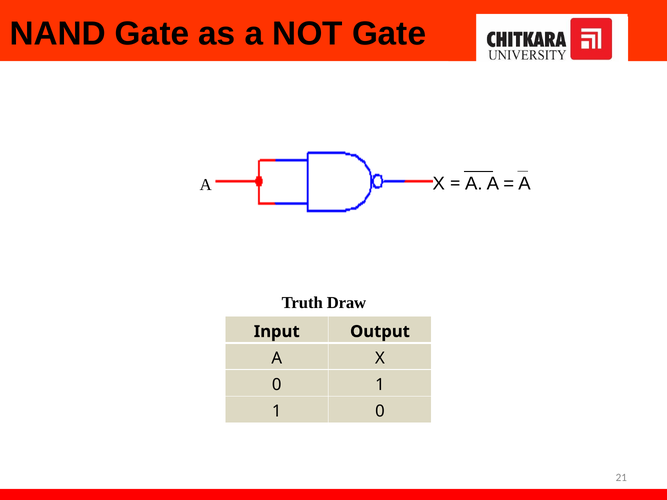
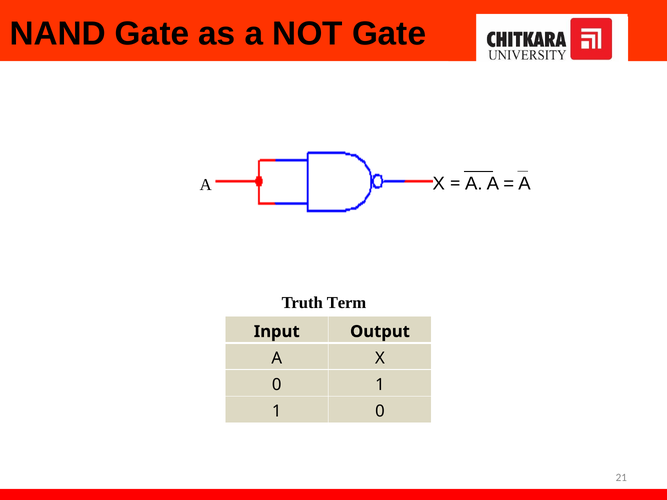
Draw: Draw -> Term
